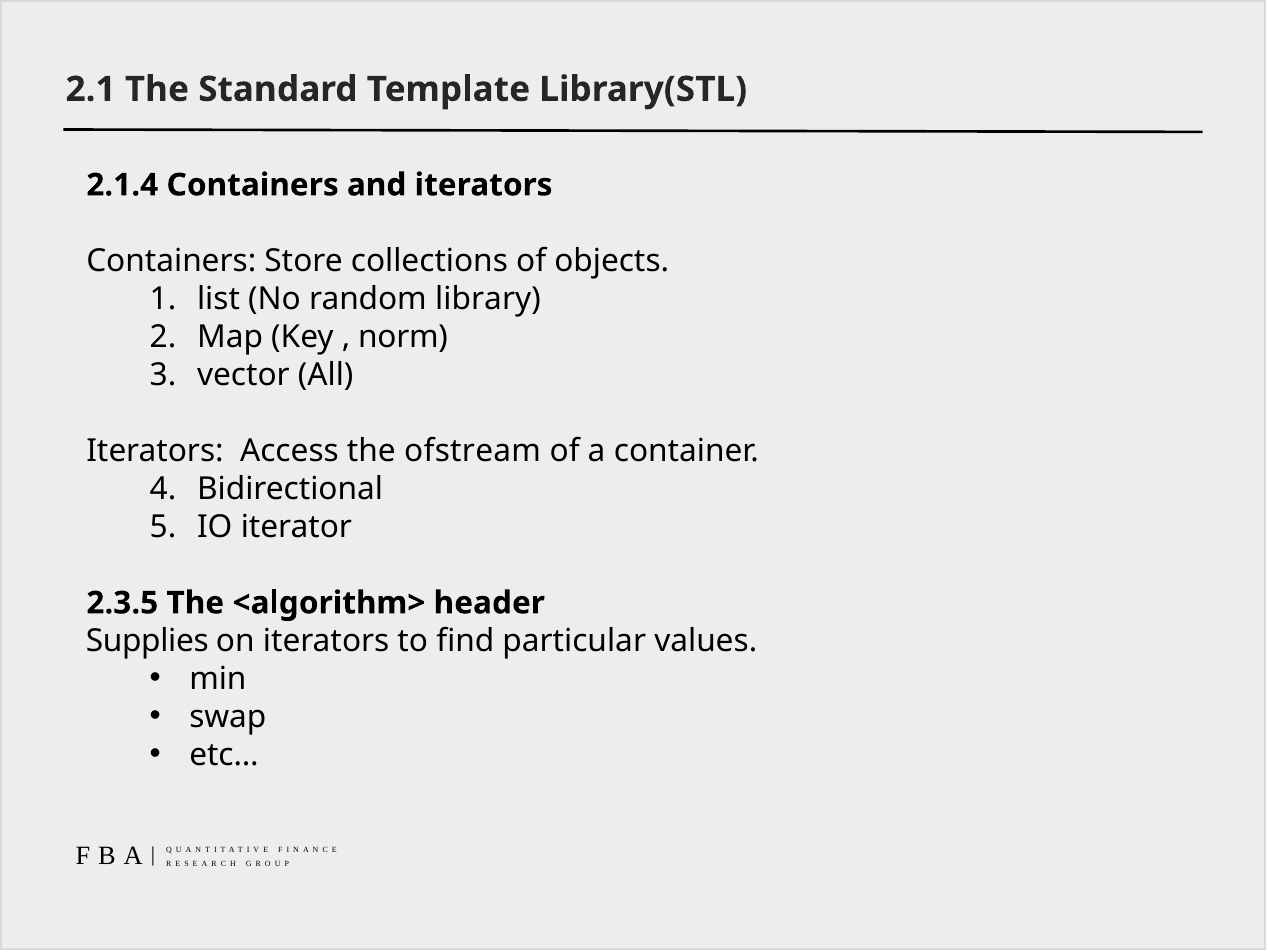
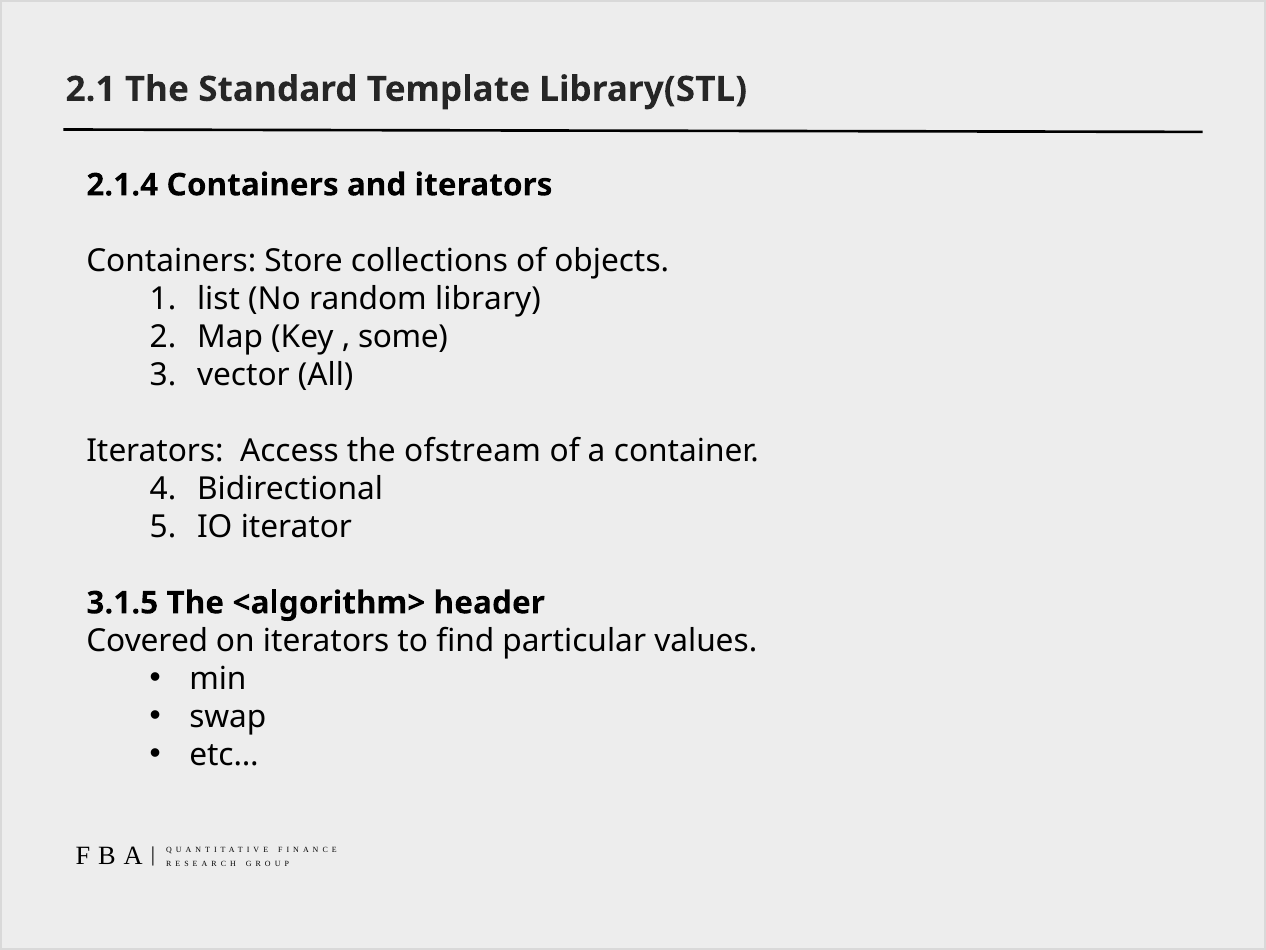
norm: norm -> some
2.3.5: 2.3.5 -> 3.1.5
Supplies: Supplies -> Covered
